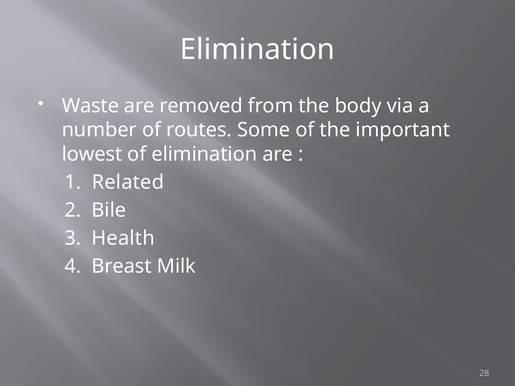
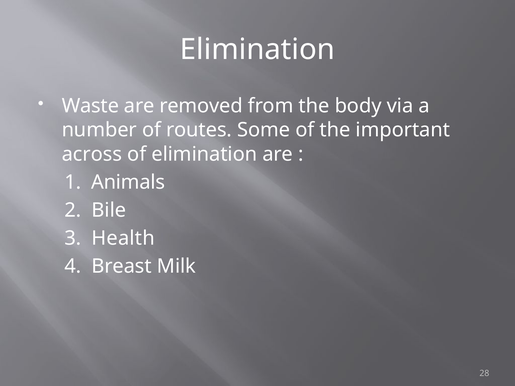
lowest: lowest -> across
Related: Related -> Animals
